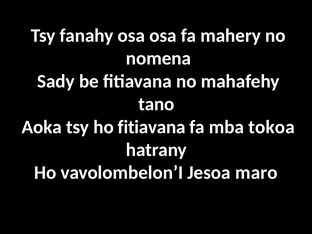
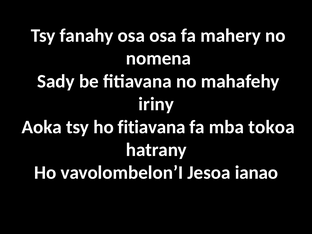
tano: tano -> iriny
maro: maro -> ianao
